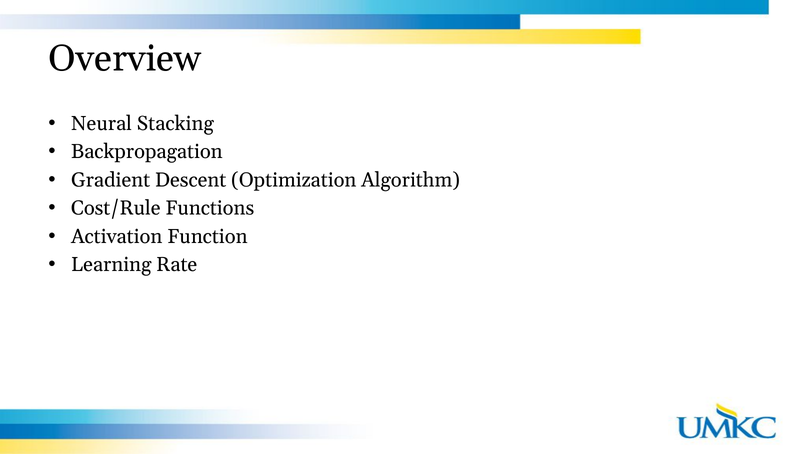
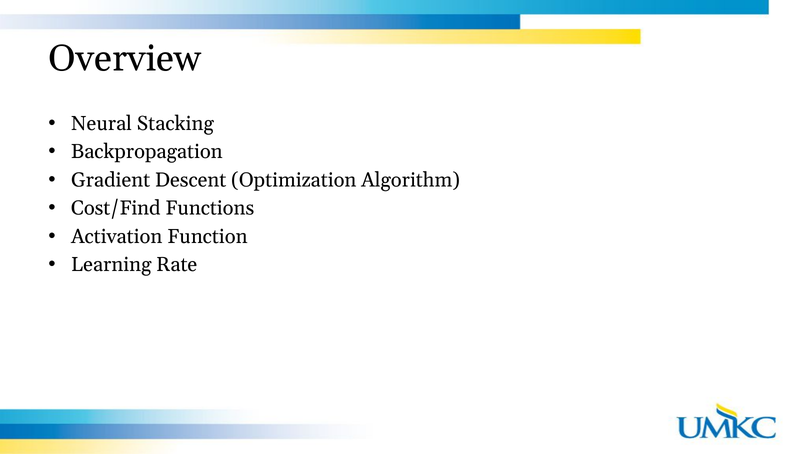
Cost/Rule: Cost/Rule -> Cost/Find
